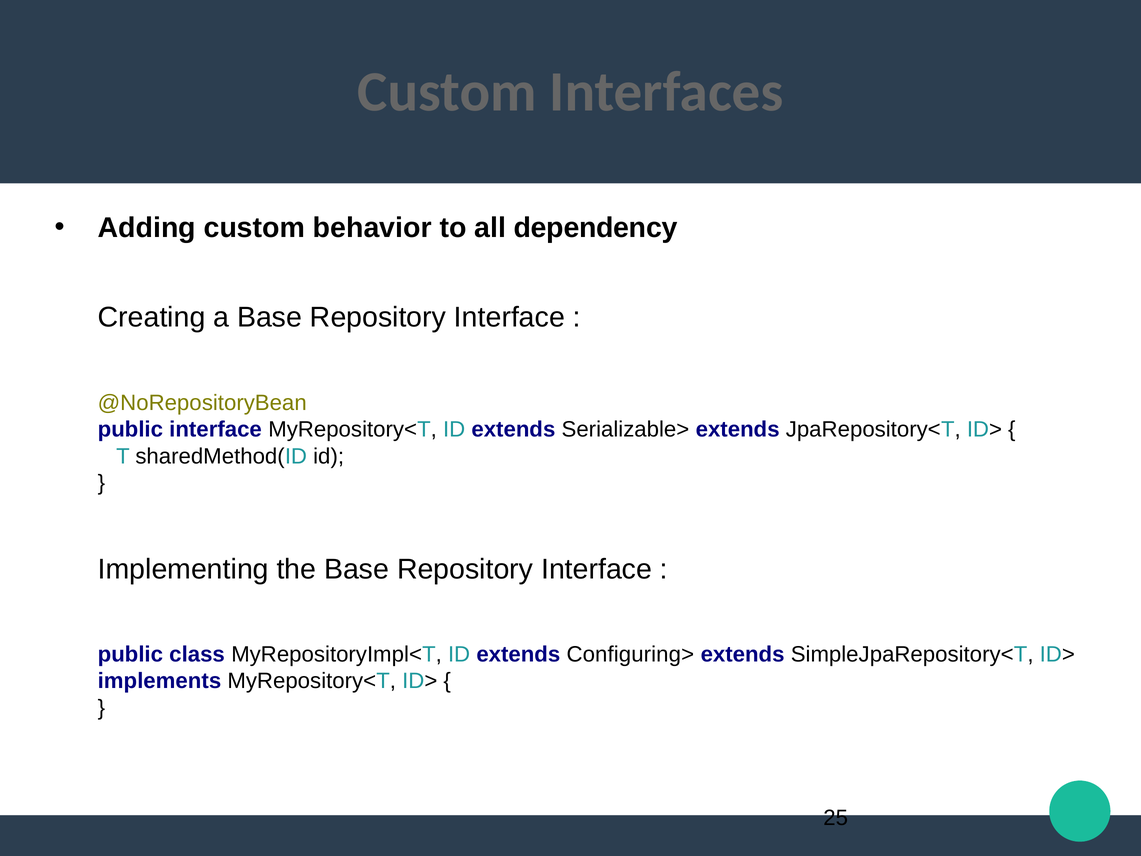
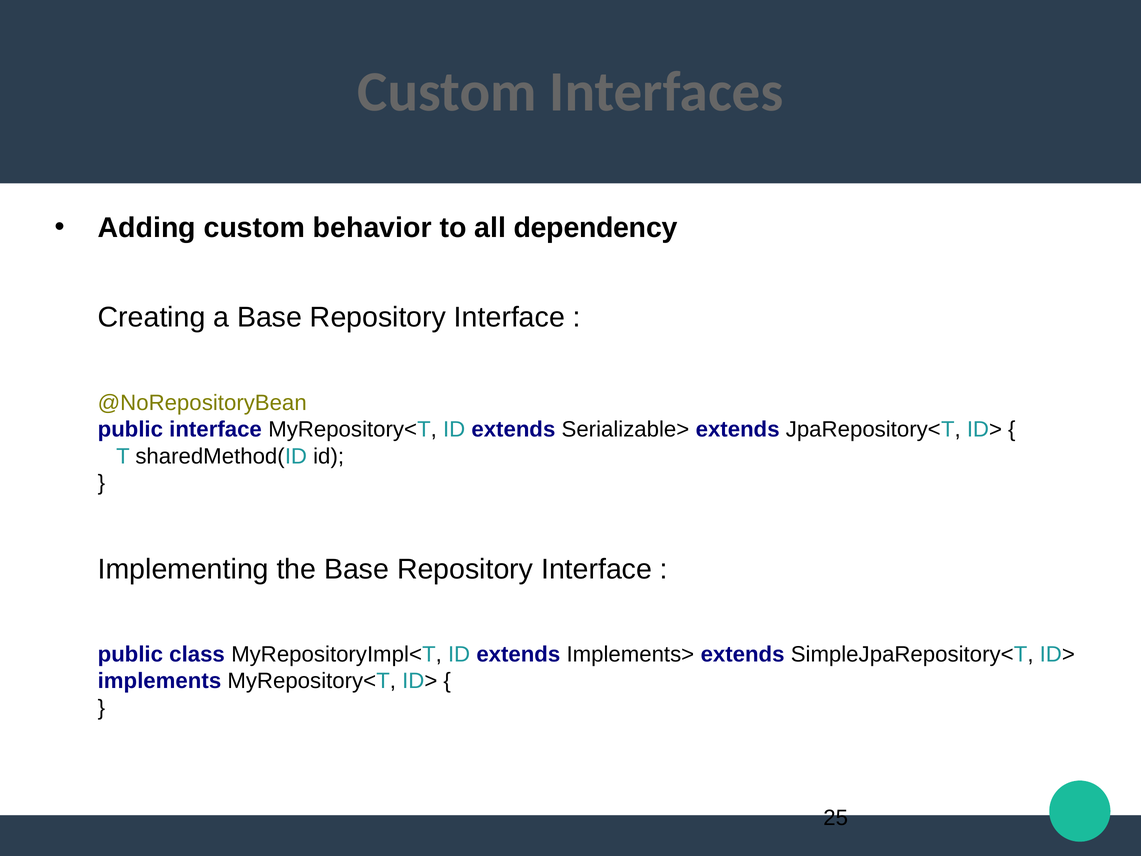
Configuring>: Configuring> -> Implements>
